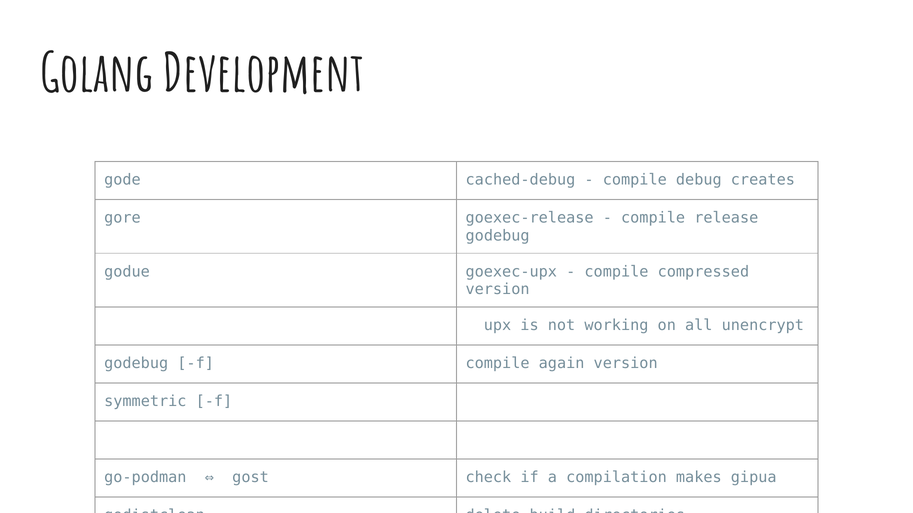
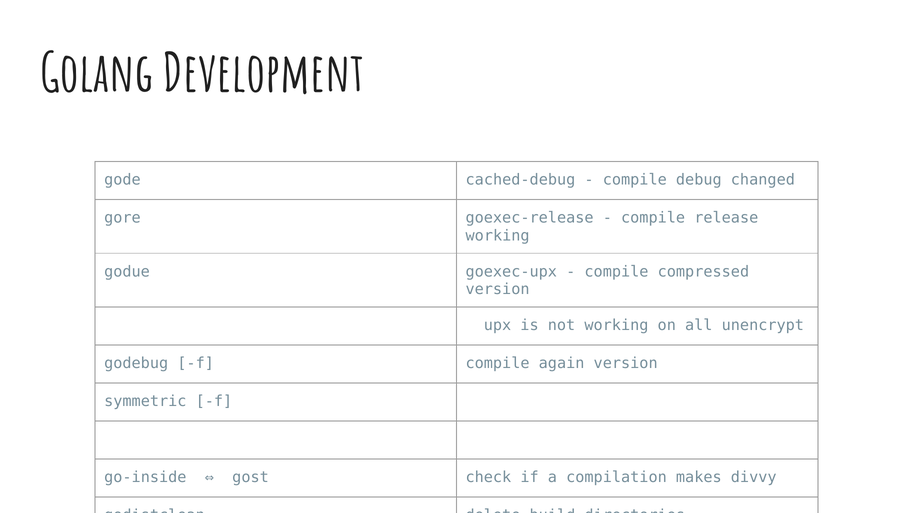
creates: creates -> changed
godebug at (498, 236): godebug -> working
go-podman: go-podman -> go-inside
gipua: gipua -> divvy
